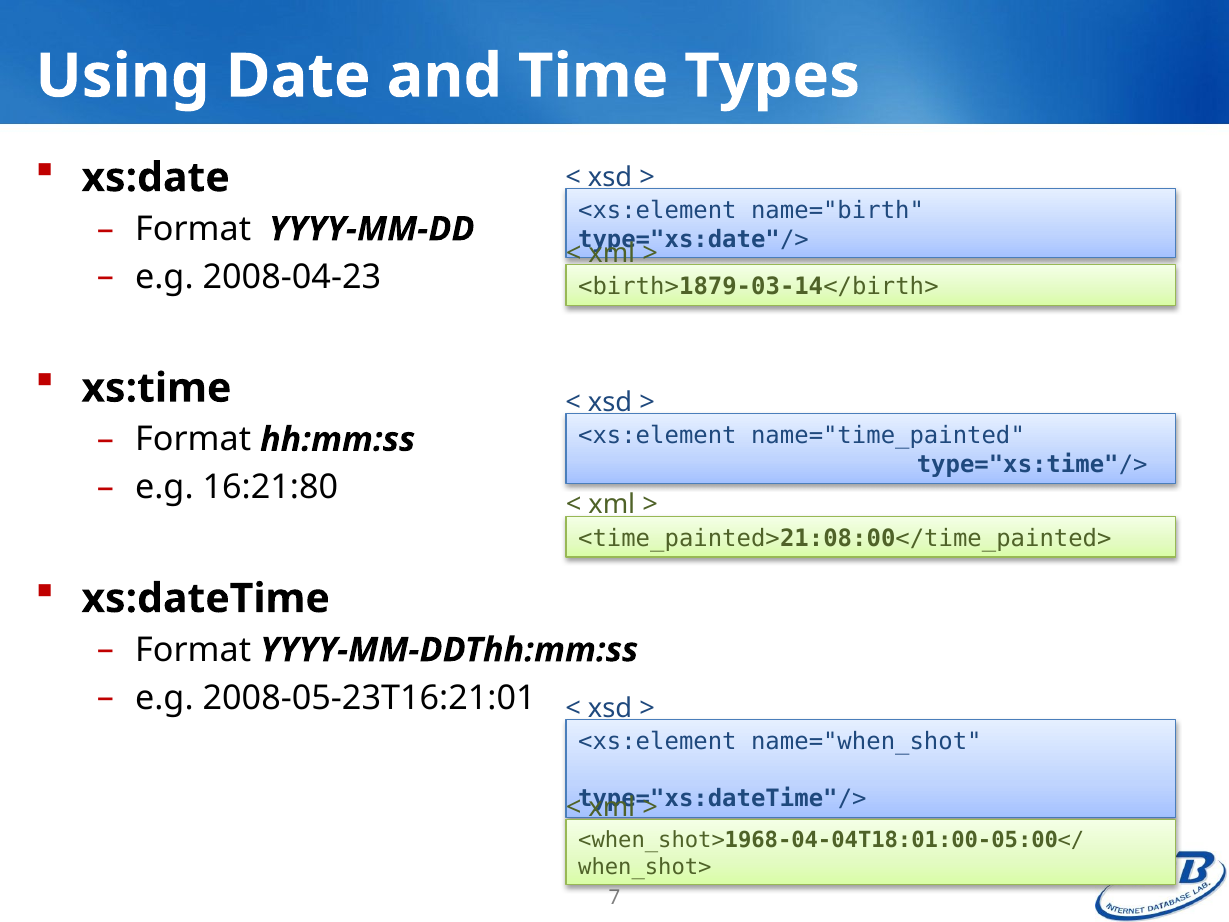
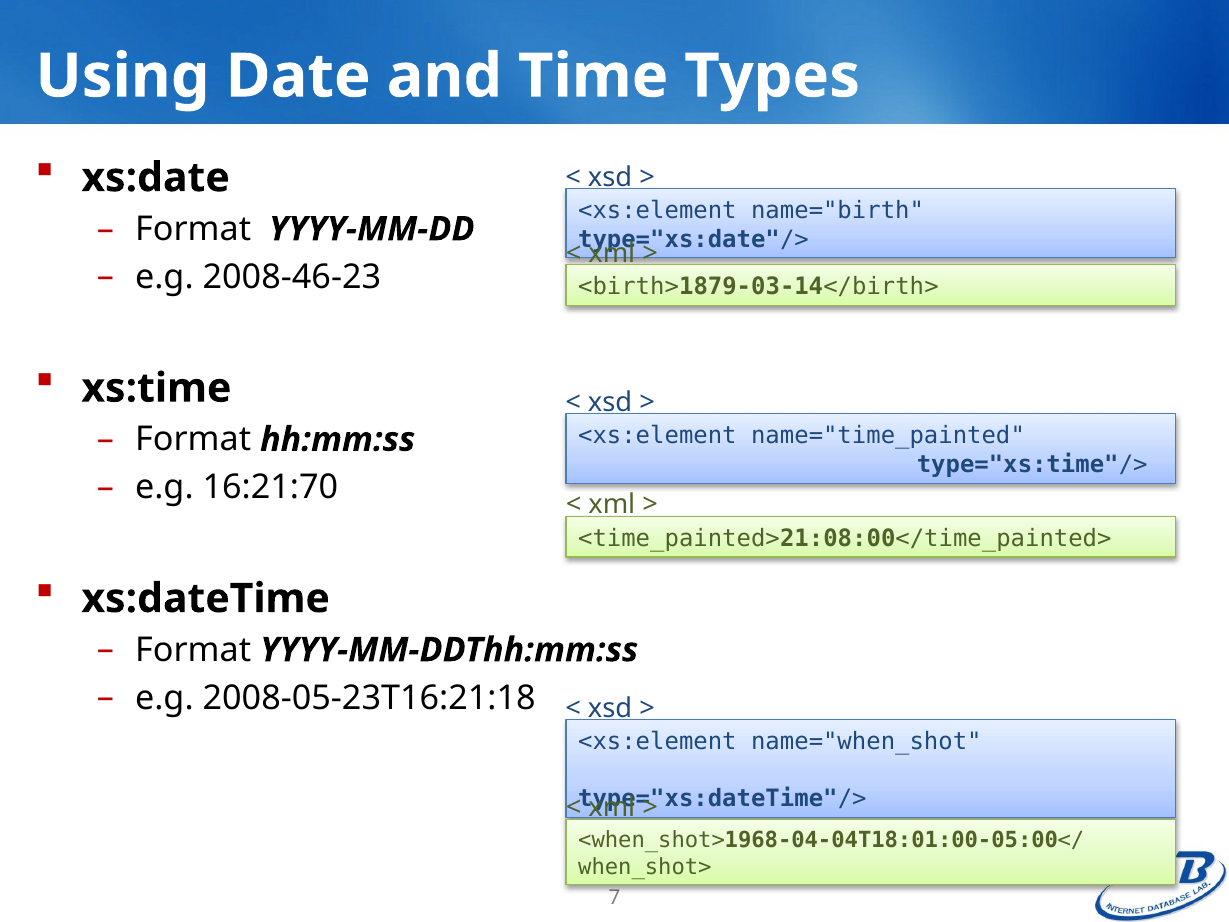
2008-04-23: 2008-04-23 -> 2008-46-23
16:21:80: 16:21:80 -> 16:21:70
2008-05-23T16:21:01: 2008-05-23T16:21:01 -> 2008-05-23T16:21:18
